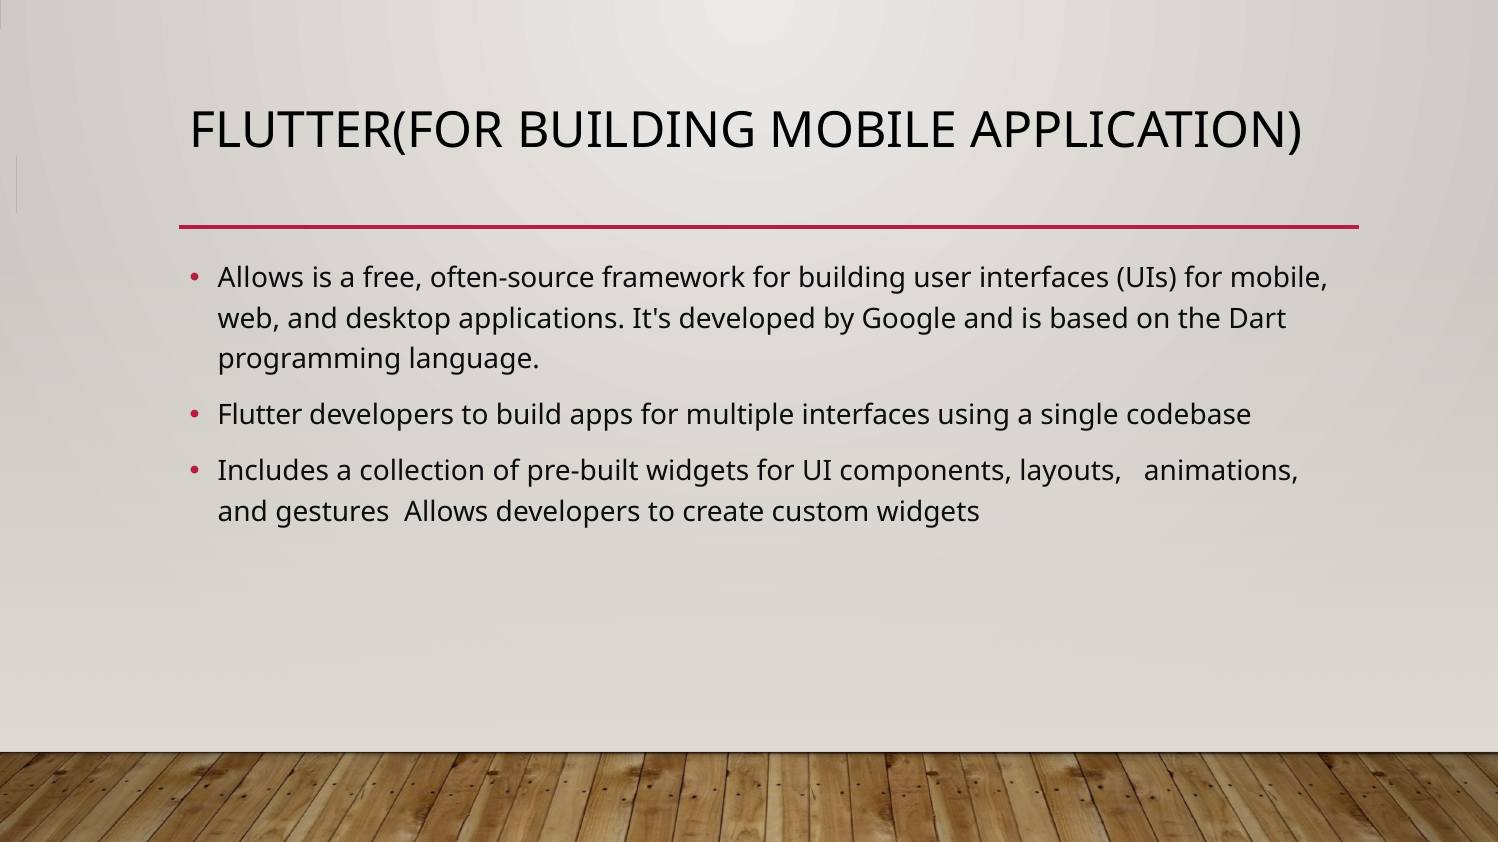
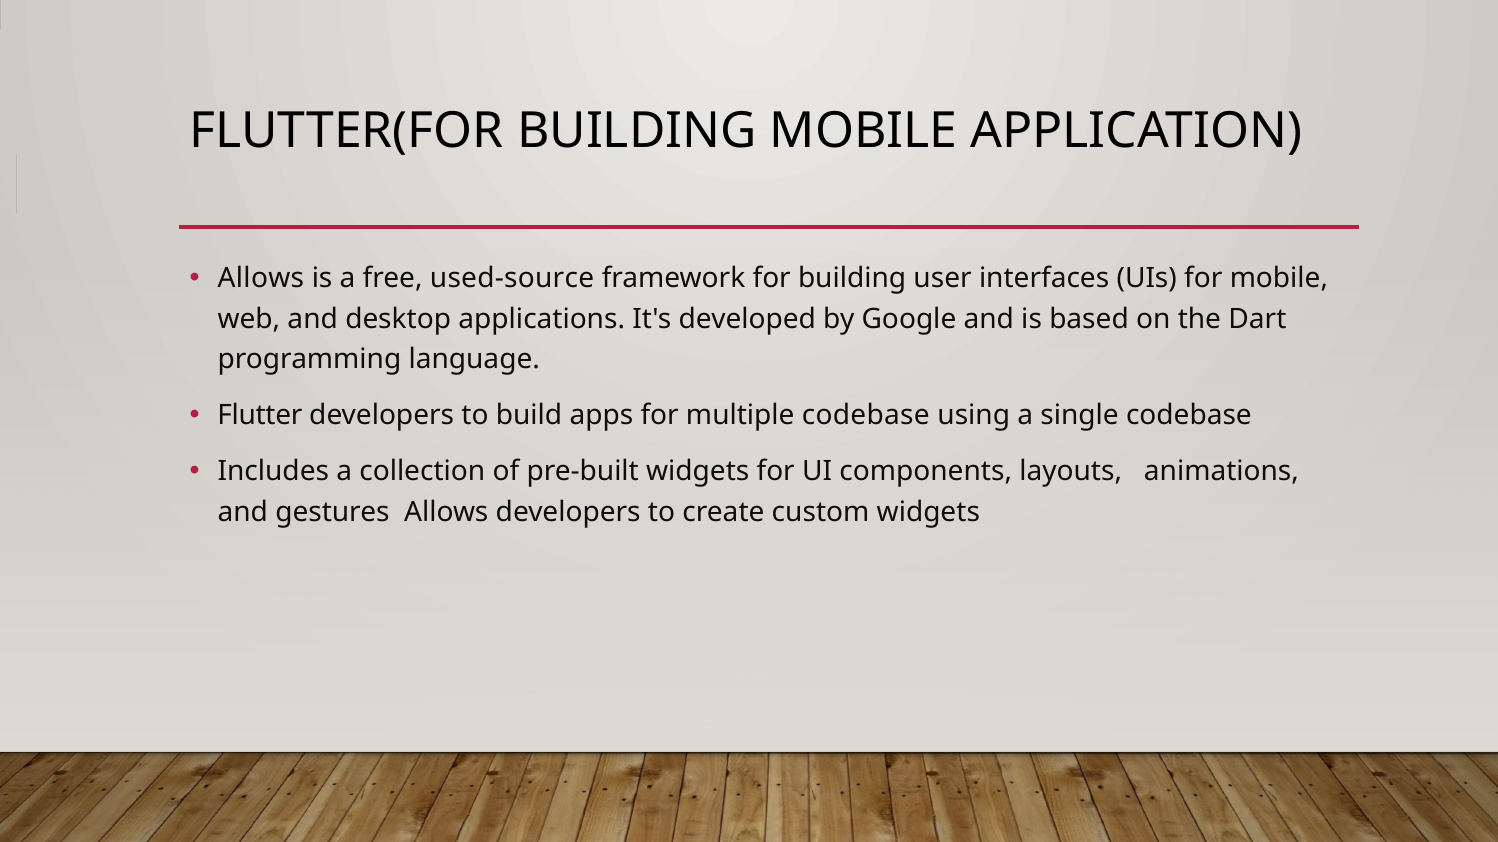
often-source: often-source -> used-source
multiple interfaces: interfaces -> codebase
